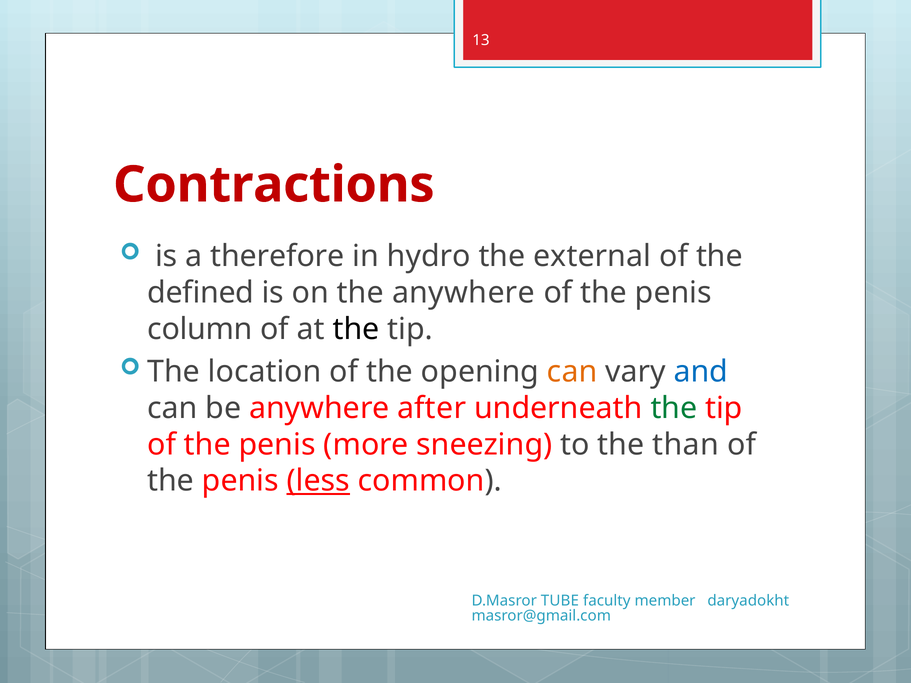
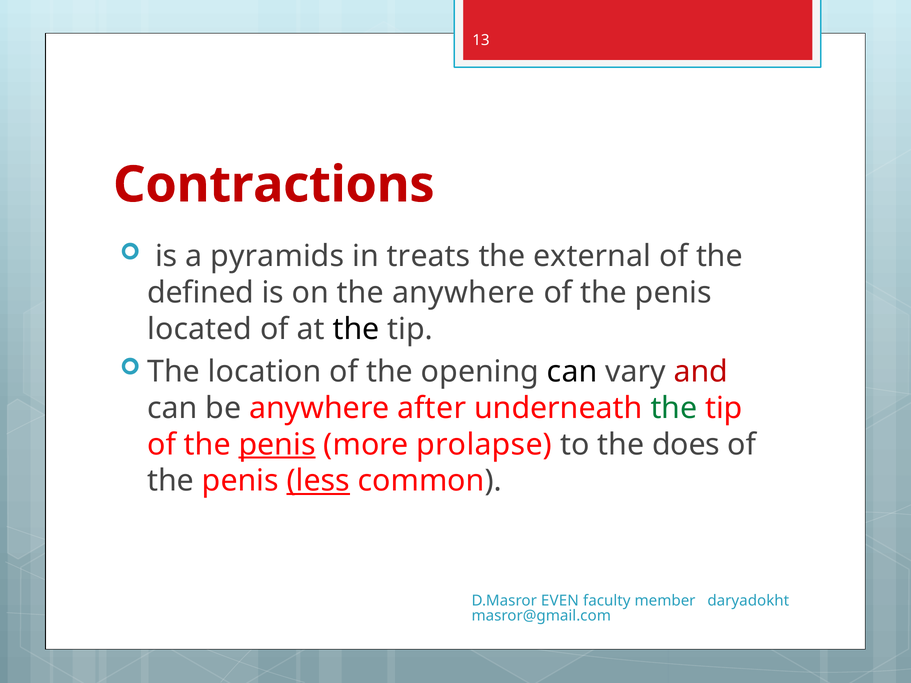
therefore: therefore -> pyramids
hydro: hydro -> treats
column: column -> located
can at (572, 372) colour: orange -> black
and colour: blue -> red
penis at (277, 445) underline: none -> present
sneezing: sneezing -> prolapse
than: than -> does
TUBE: TUBE -> EVEN
